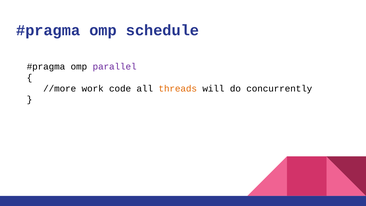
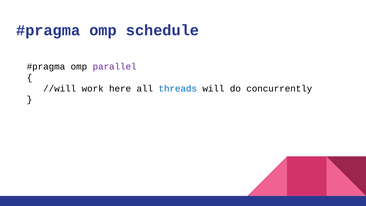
//more: //more -> //will
code: code -> here
threads colour: orange -> blue
